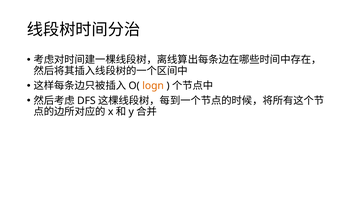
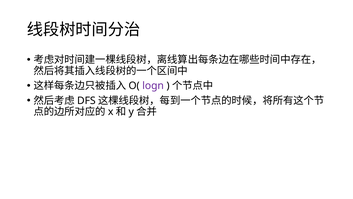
logn colour: orange -> purple
